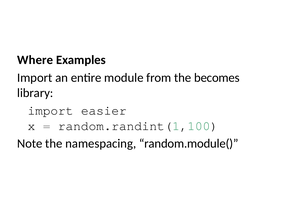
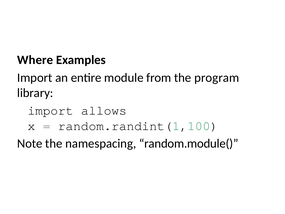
becomes: becomes -> program
easier: easier -> allows
